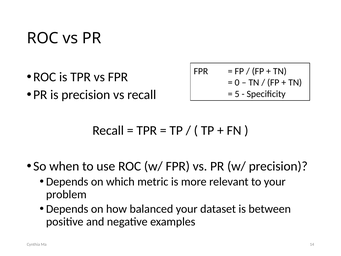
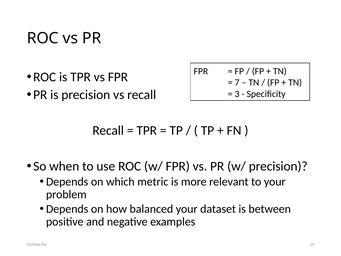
0: 0 -> 7
5: 5 -> 3
